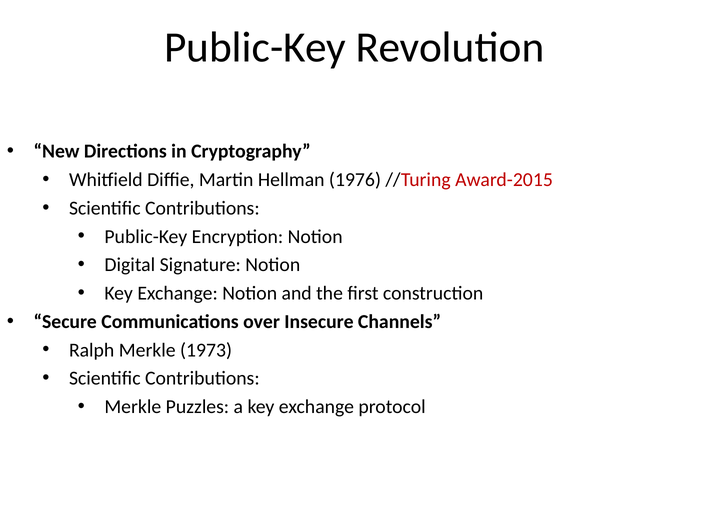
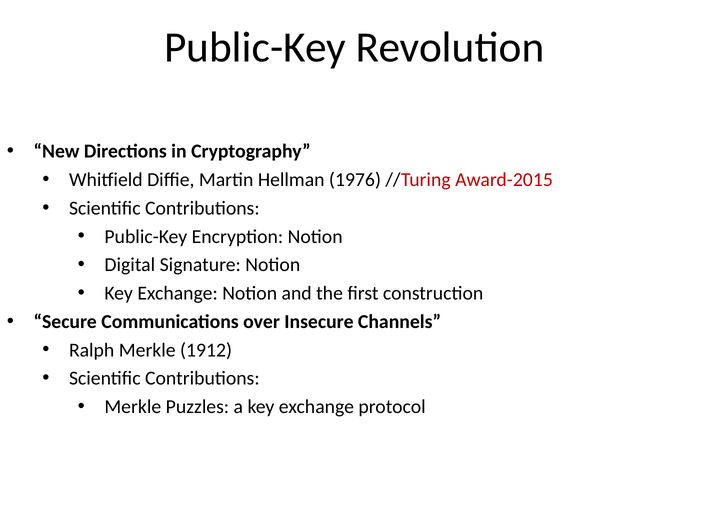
1973: 1973 -> 1912
